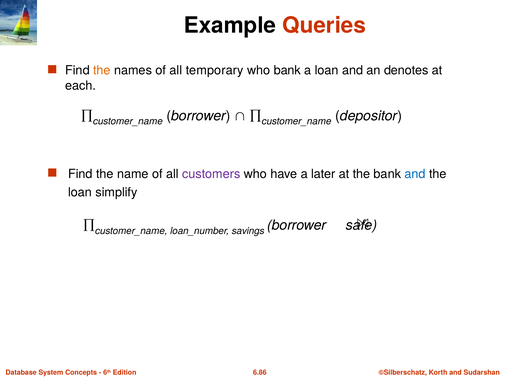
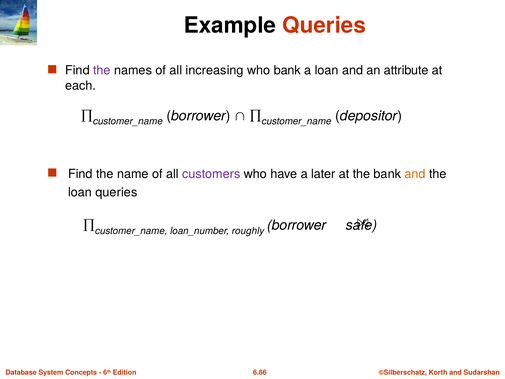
the at (102, 70) colour: orange -> purple
temporary: temporary -> increasing
denotes: denotes -> attribute
and at (415, 174) colour: blue -> orange
loan simplify: simplify -> queries
savings: savings -> roughly
